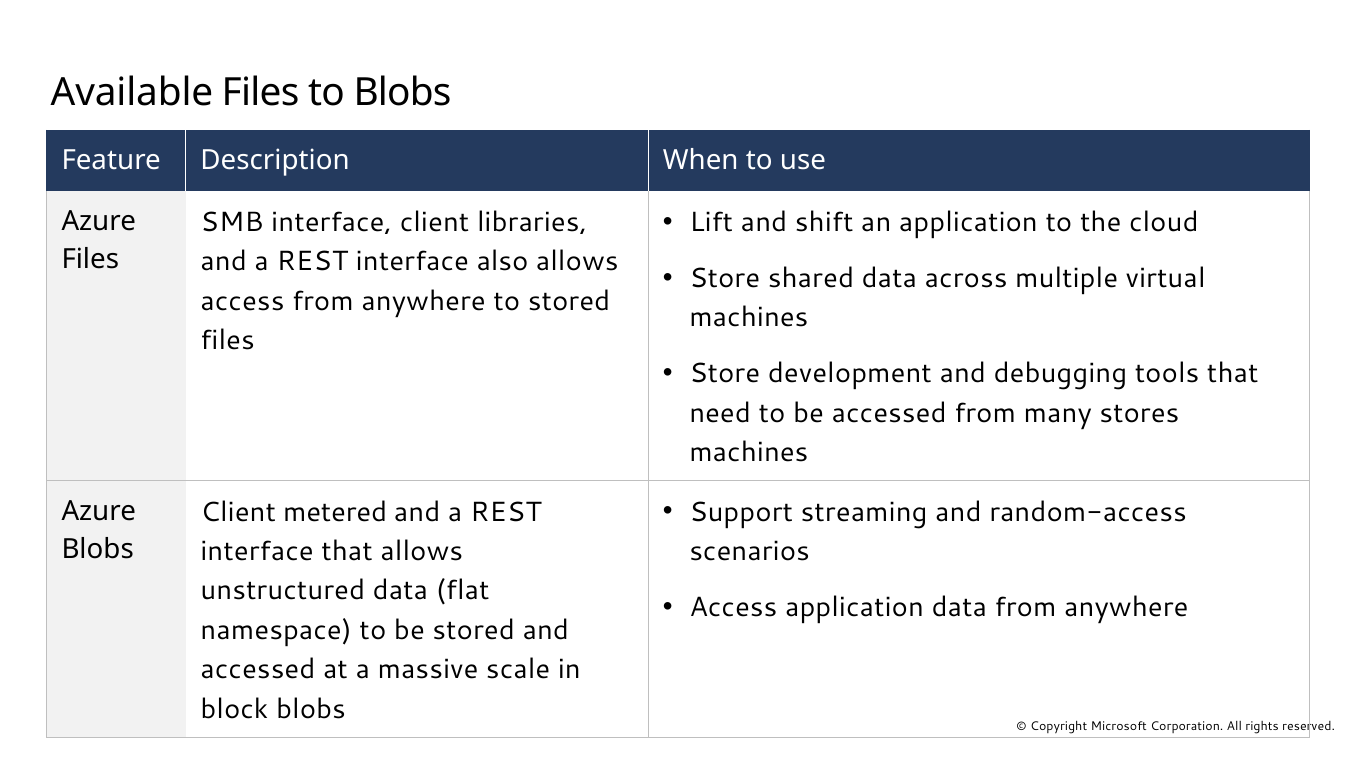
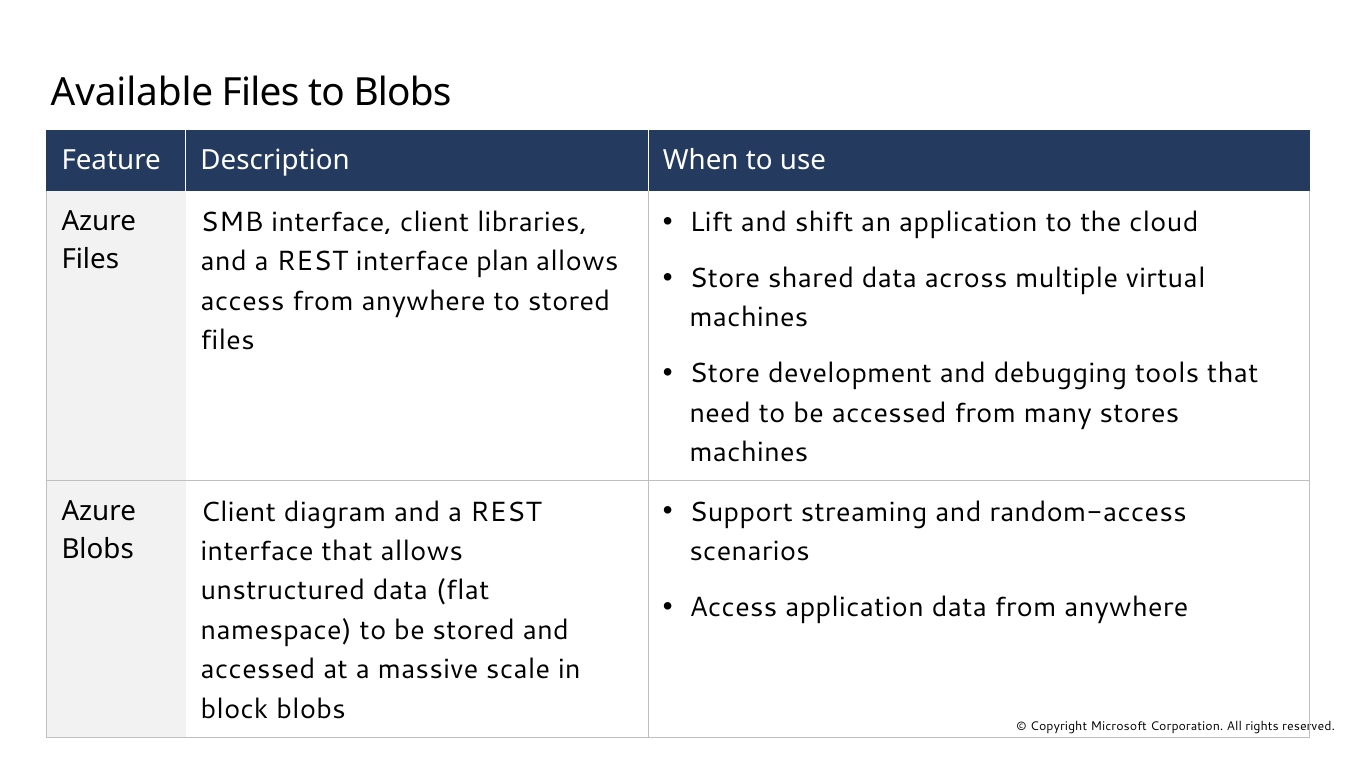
also: also -> plan
metered: metered -> diagram
